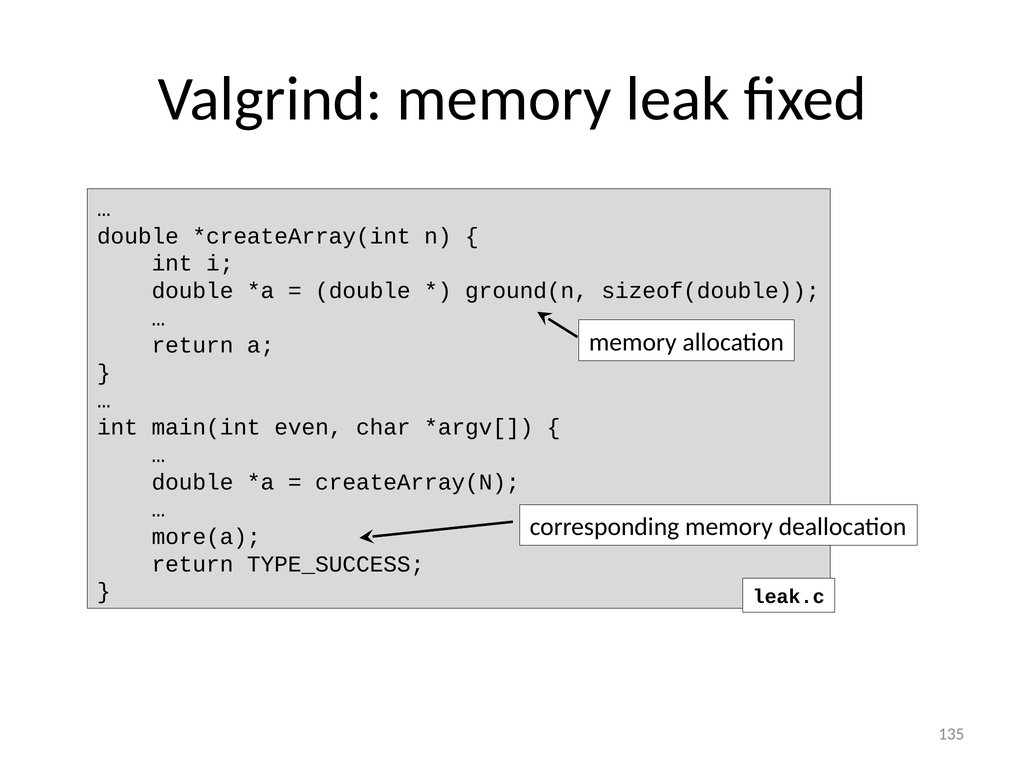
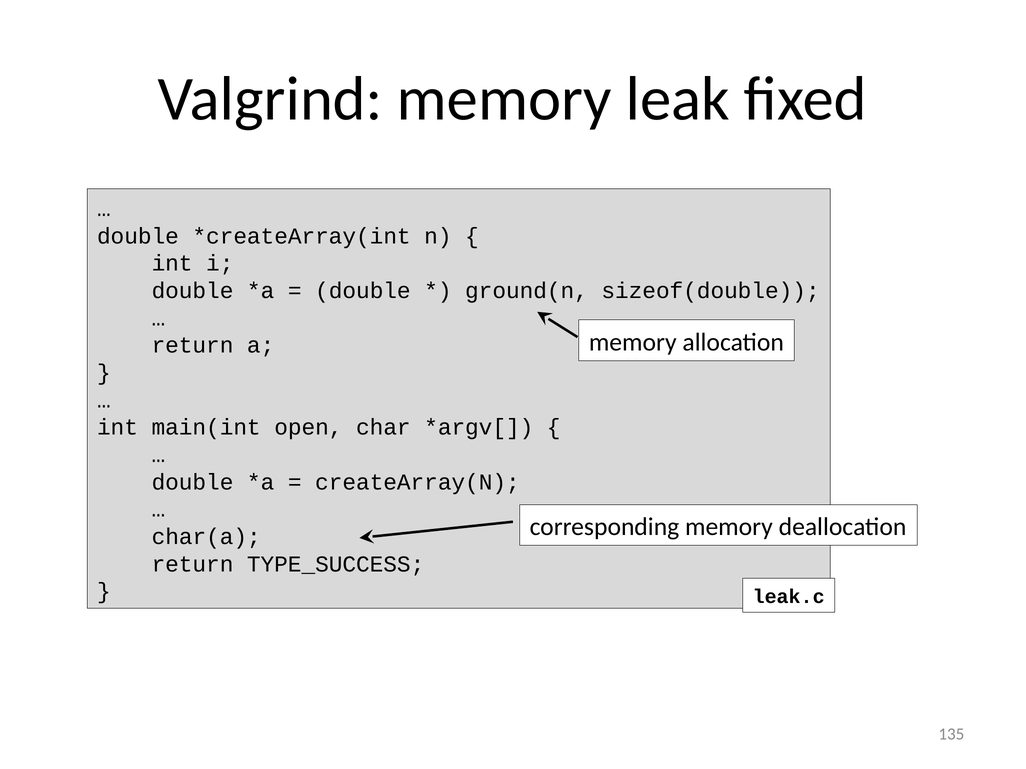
even: even -> open
more(a: more(a -> char(a
